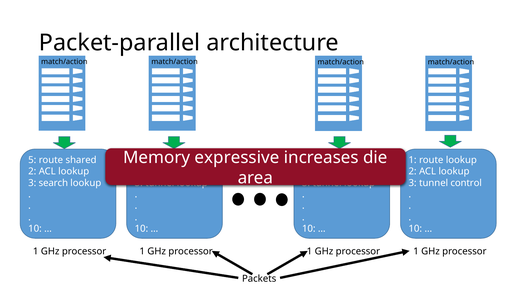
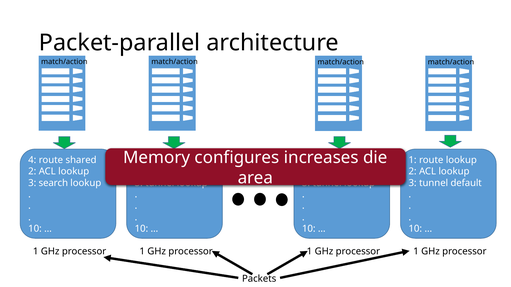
expressive: expressive -> configures
5: 5 -> 4
control: control -> default
